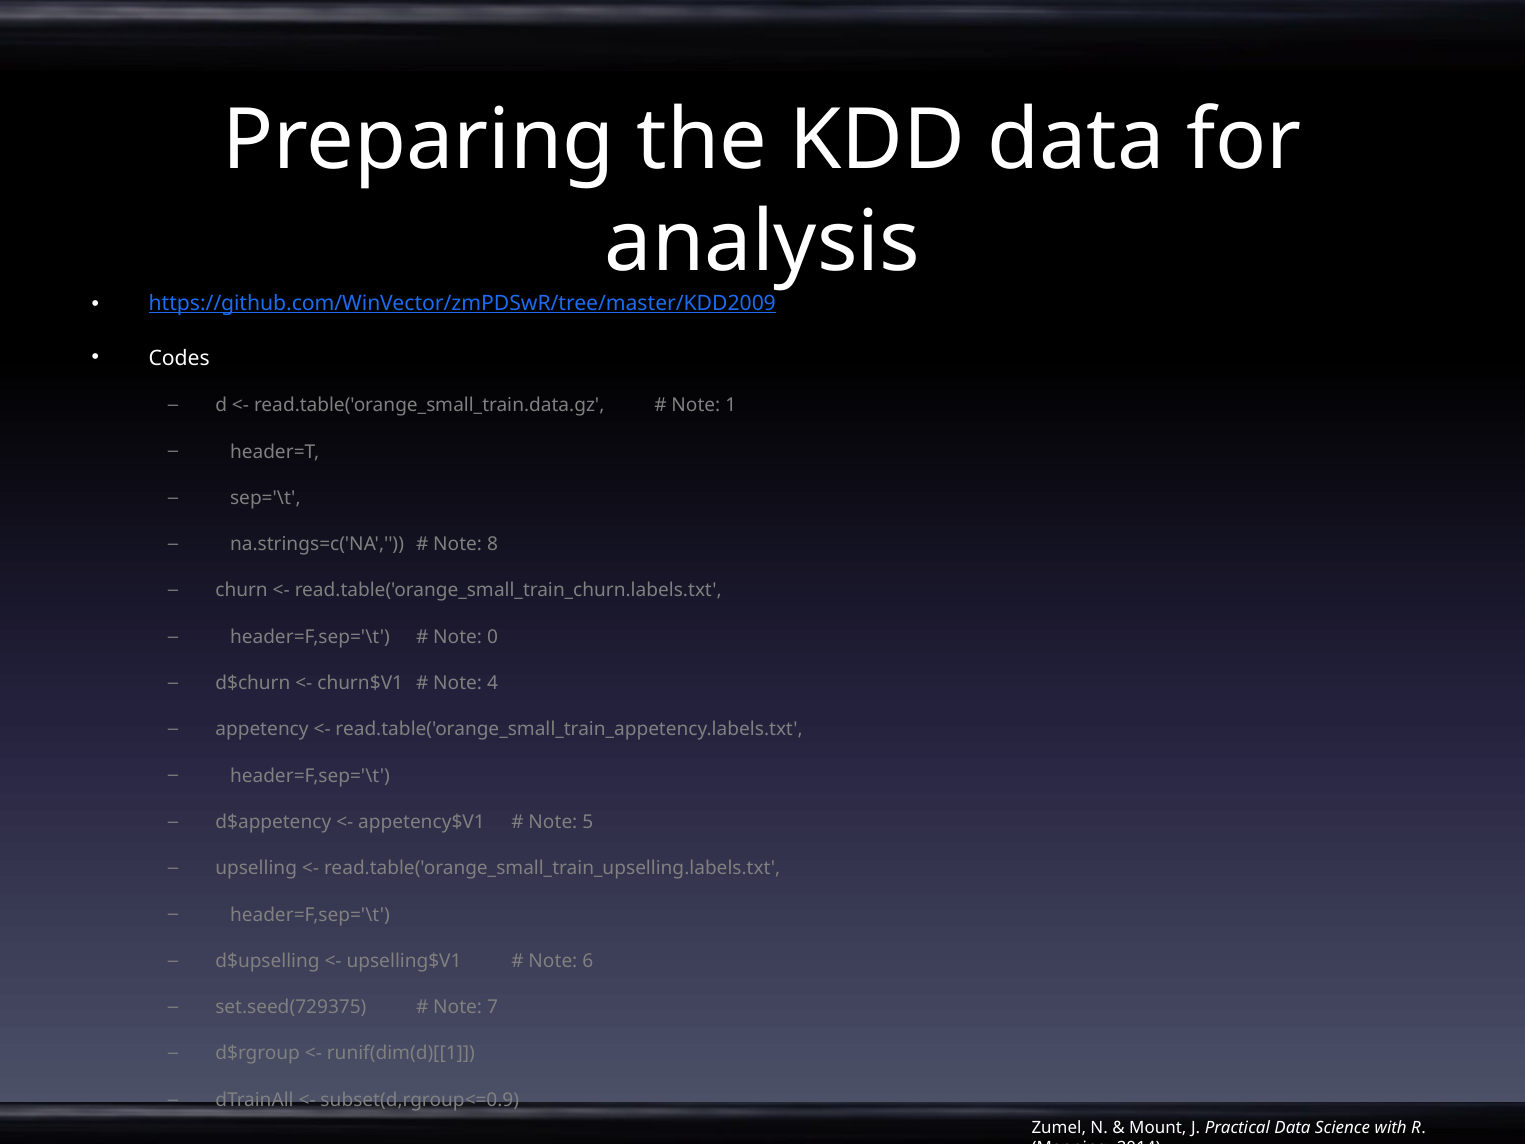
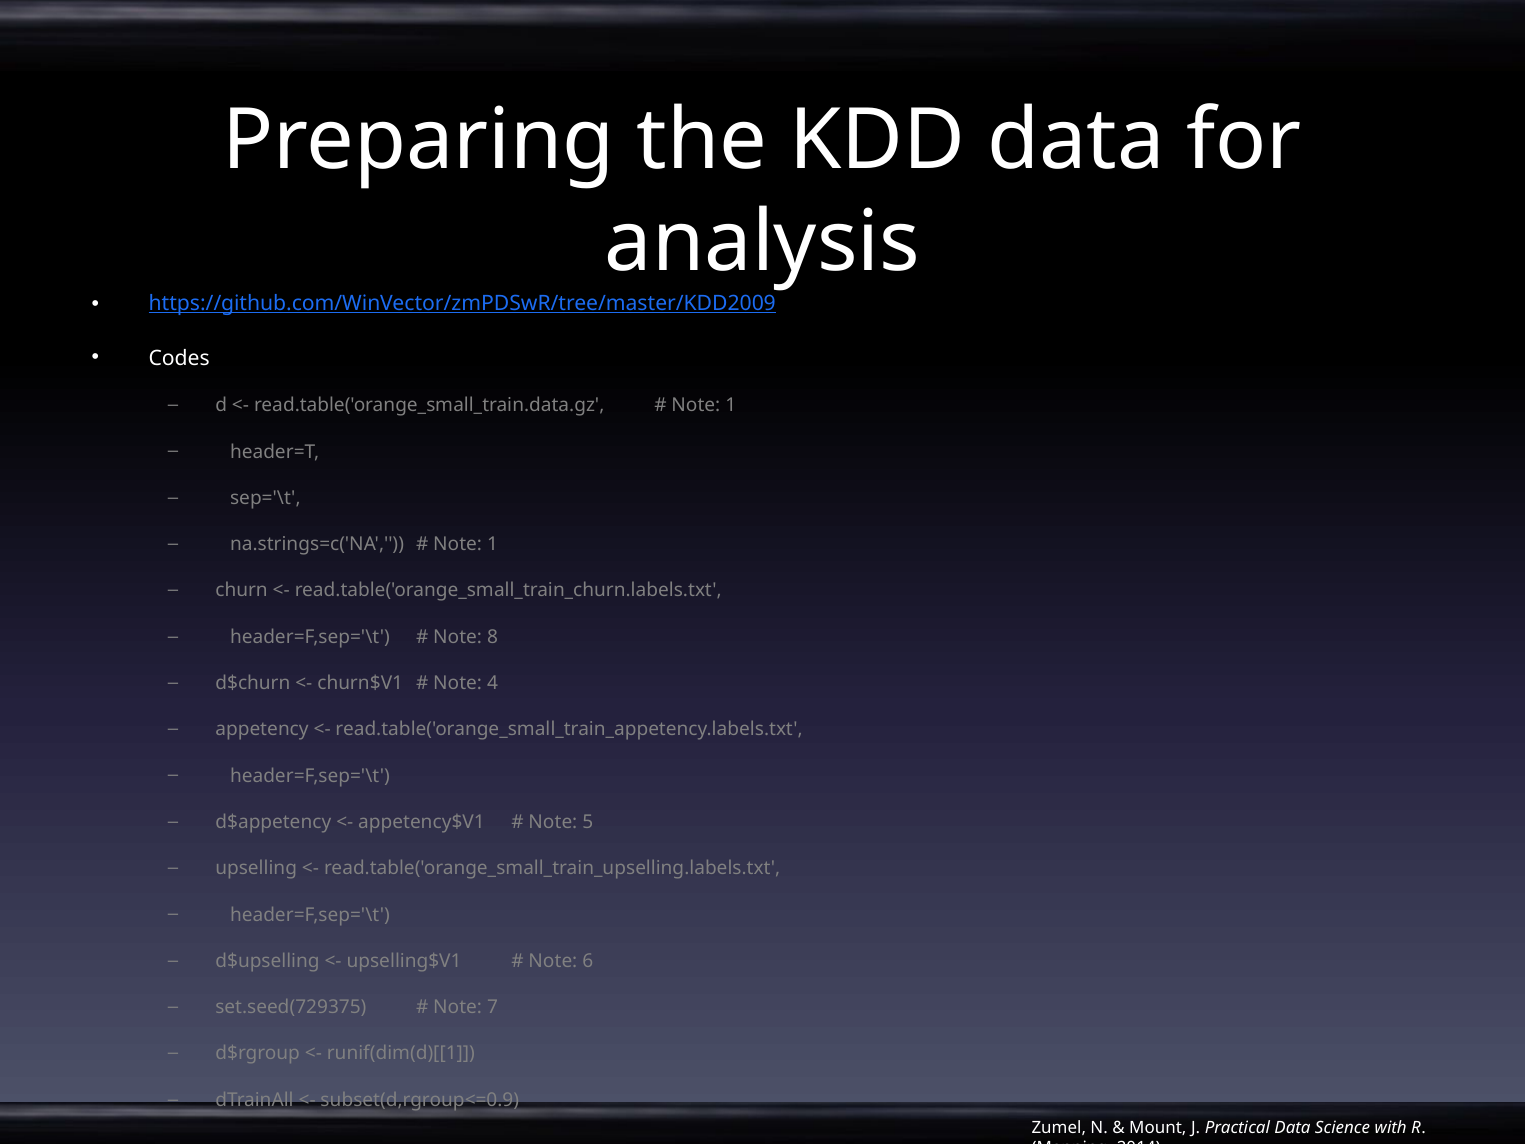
8 at (493, 544): 8 -> 1
0: 0 -> 8
